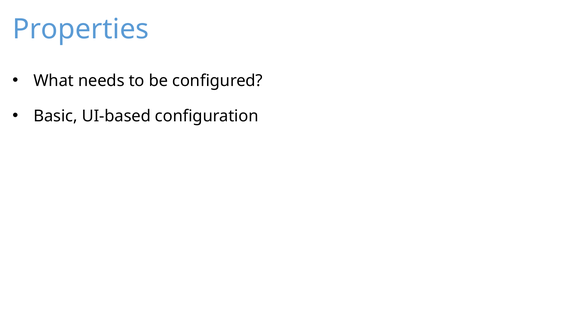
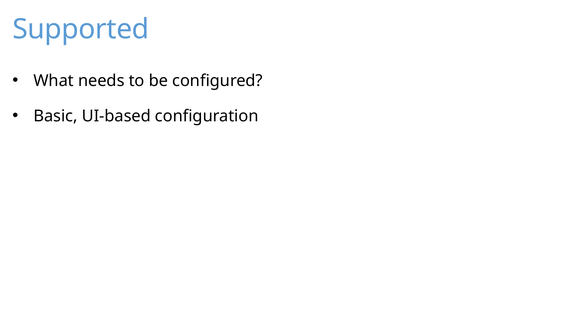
Properties: Properties -> Supported
